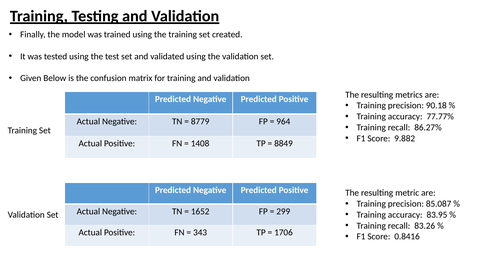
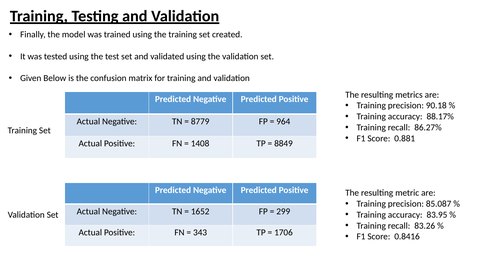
77.77%: 77.77% -> 88.17%
9.882: 9.882 -> 0.881
